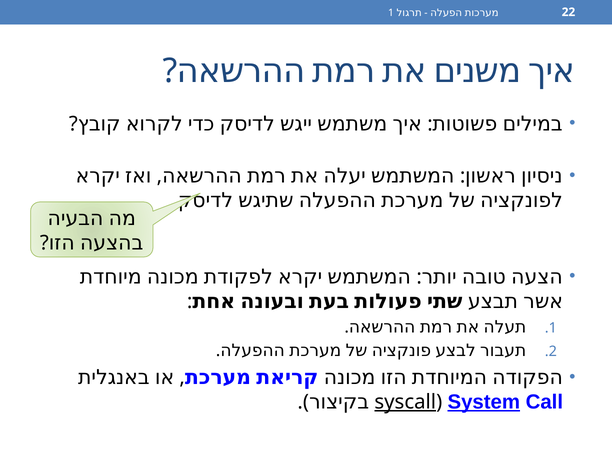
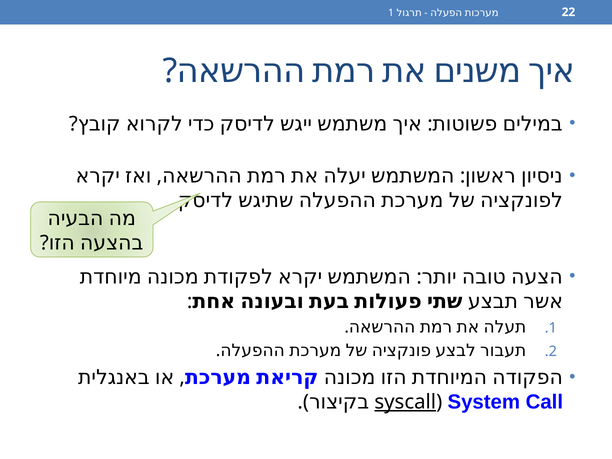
System underline: present -> none
